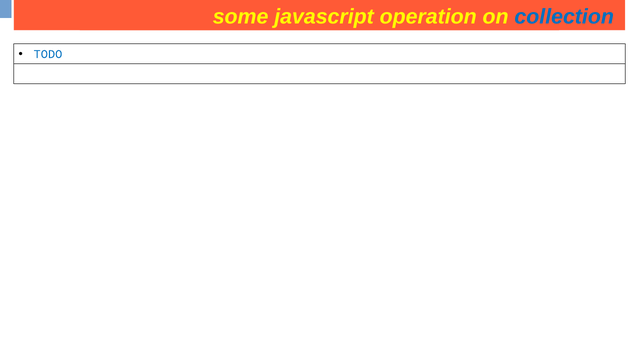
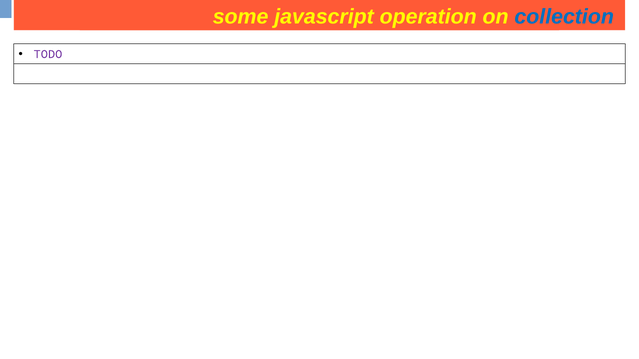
TODO colour: blue -> purple
